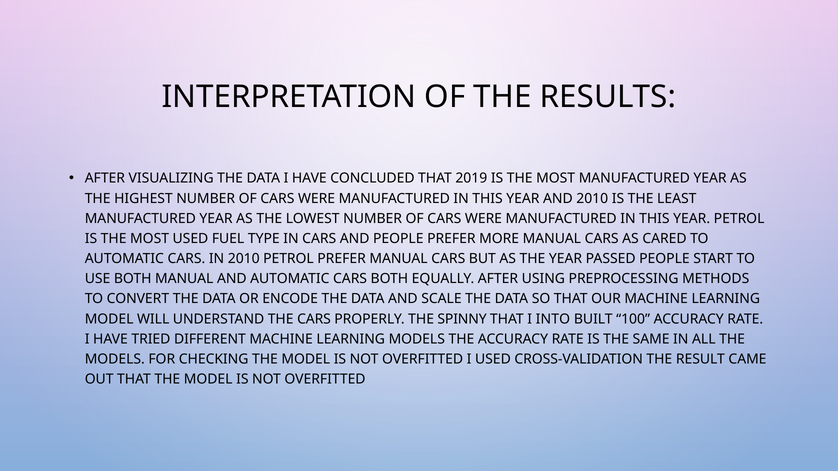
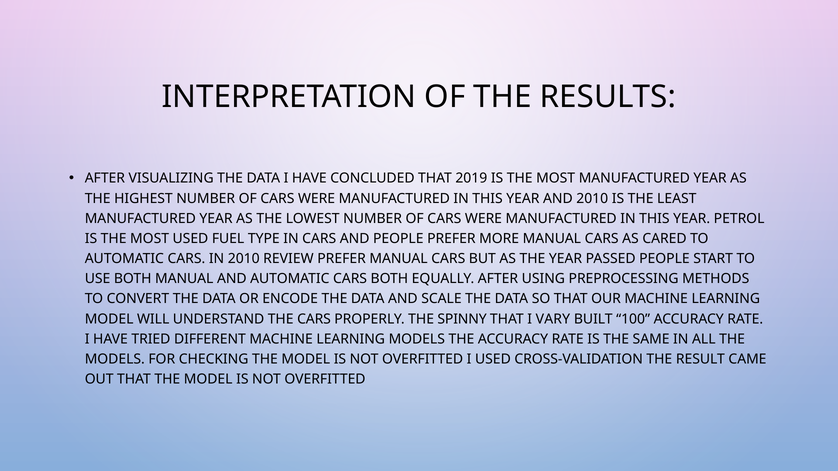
2010 PETROL: PETROL -> REVIEW
INTO: INTO -> VARY
